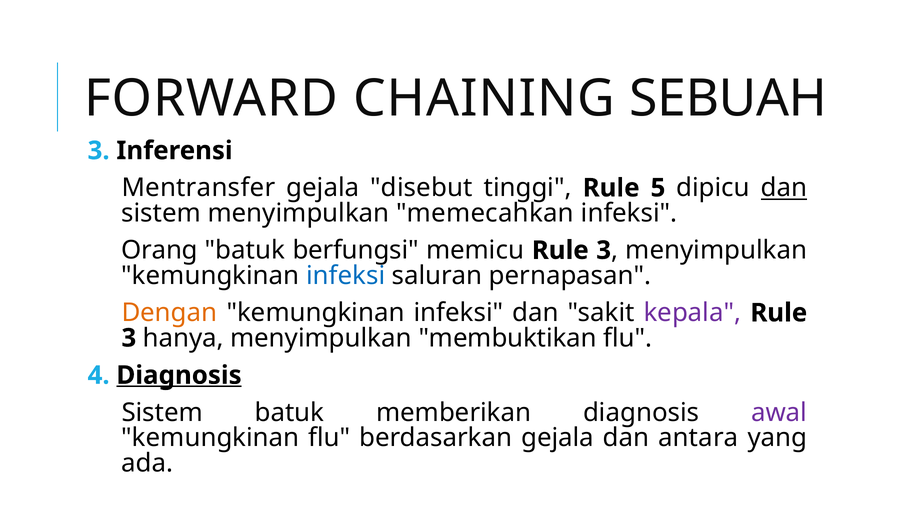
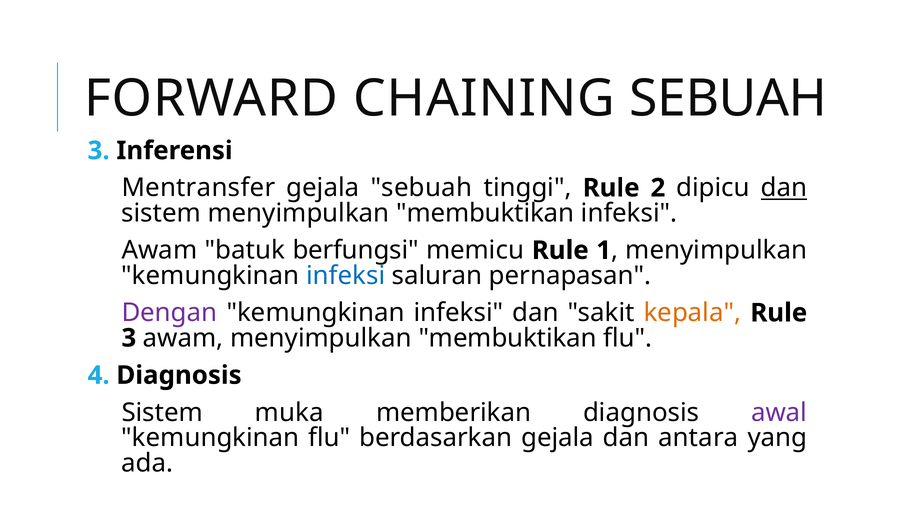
gejala disebut: disebut -> sebuah
5: 5 -> 2
sistem menyimpulkan memecahkan: memecahkan -> membuktikan
Orang at (160, 250): Orang -> Awam
memicu Rule 3: 3 -> 1
Dengan colour: orange -> purple
kepala colour: purple -> orange
3 hanya: hanya -> awam
Diagnosis at (179, 375) underline: present -> none
Sistem batuk: batuk -> muka
